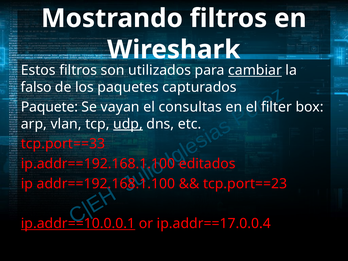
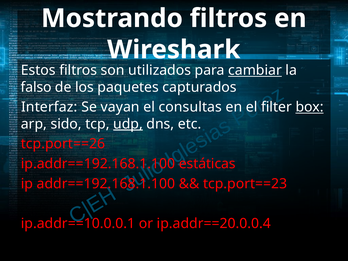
Paquete: Paquete -> Interfaz
box underline: none -> present
vlan: vlan -> sido
tcp.port==33: tcp.port==33 -> tcp.port==26
editados: editados -> estáticas
ip.addr==10.0.0.1 underline: present -> none
ip.addr==17.0.0.4: ip.addr==17.0.0.4 -> ip.addr==20.0.0.4
